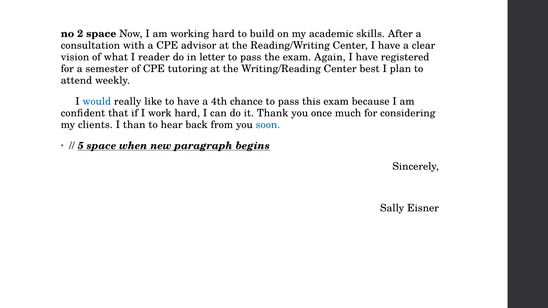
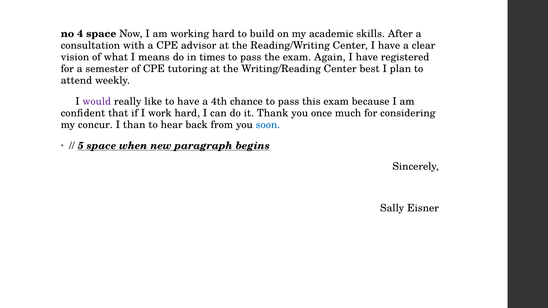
2: 2 -> 4
reader: reader -> means
letter: letter -> times
would colour: blue -> purple
clients: clients -> concur
